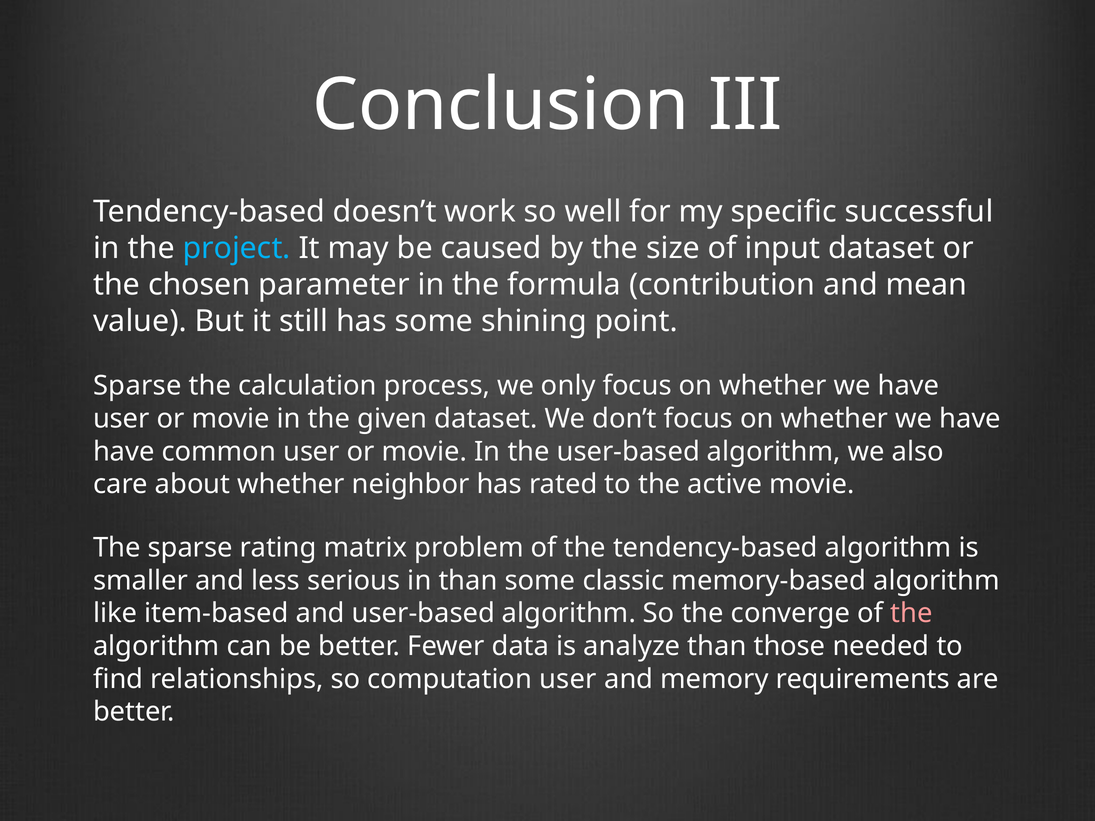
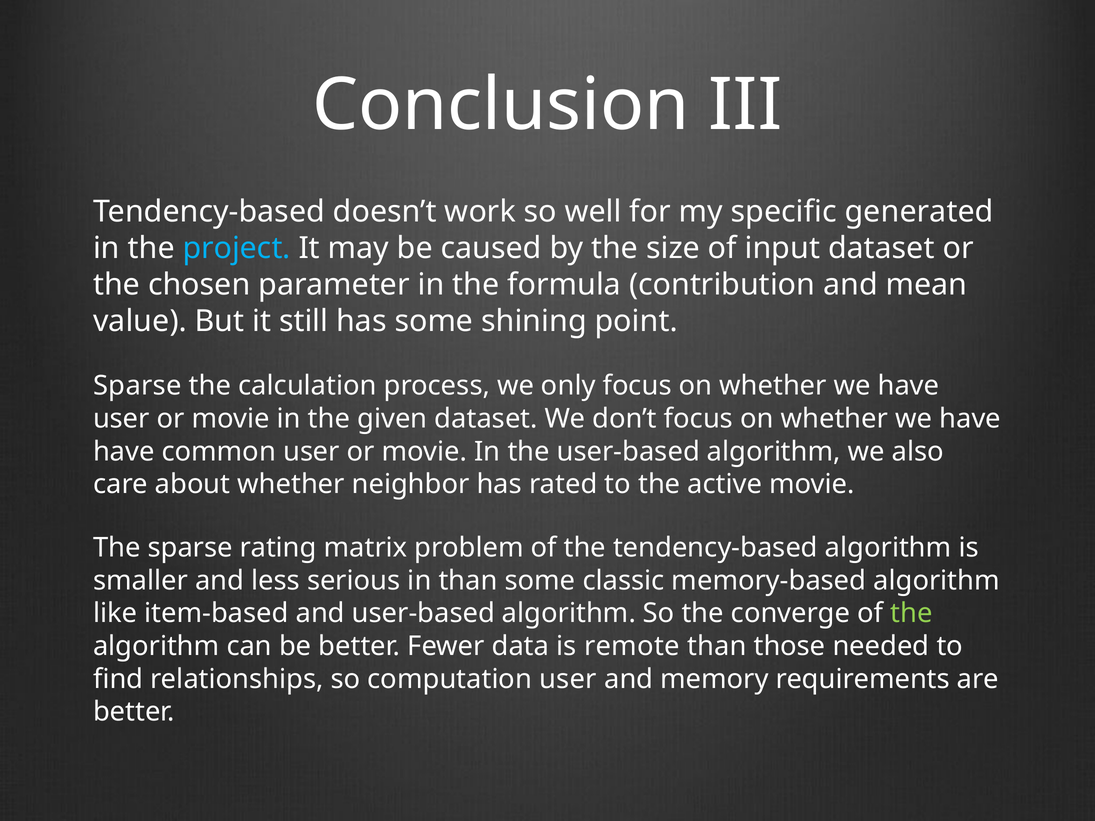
successful: successful -> generated
the at (911, 614) colour: pink -> light green
analyze: analyze -> remote
